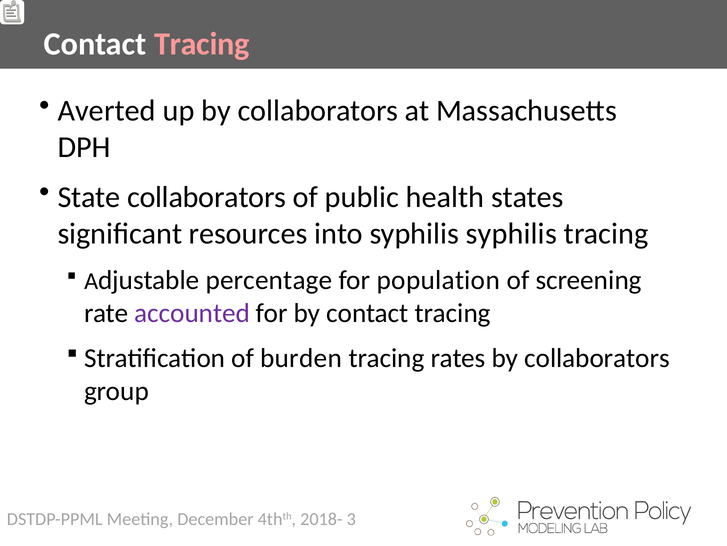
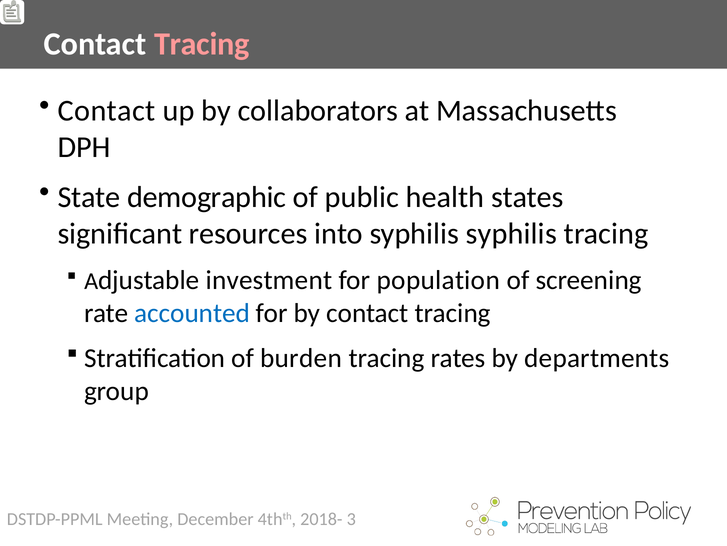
Averted at (107, 111): Averted -> Contact
State collaborators: collaborators -> demographic
percentage: percentage -> investment
accounted colour: purple -> blue
rates by collaborators: collaborators -> departments
